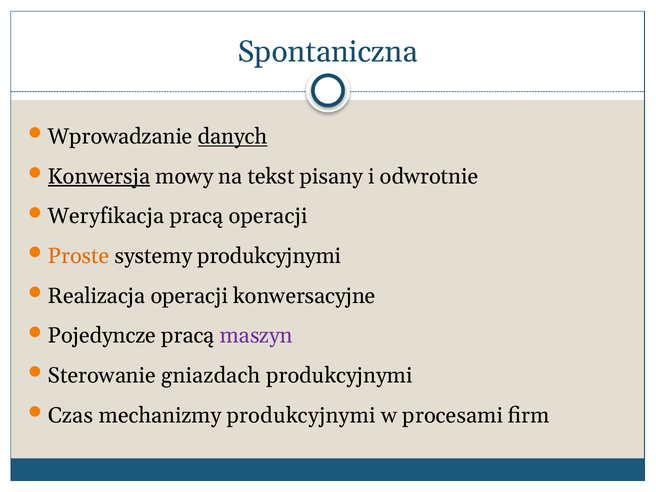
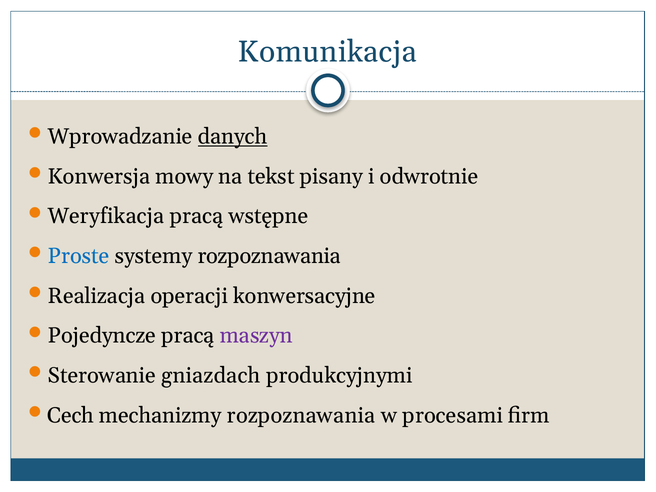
Spontaniczna: Spontaniczna -> Komunikacja
Konwersja underline: present -> none
pracą operacji: operacji -> wstępne
Proste colour: orange -> blue
systemy produkcyjnymi: produkcyjnymi -> rozpoznawania
Czas: Czas -> Cech
mechanizmy produkcyjnymi: produkcyjnymi -> rozpoznawania
